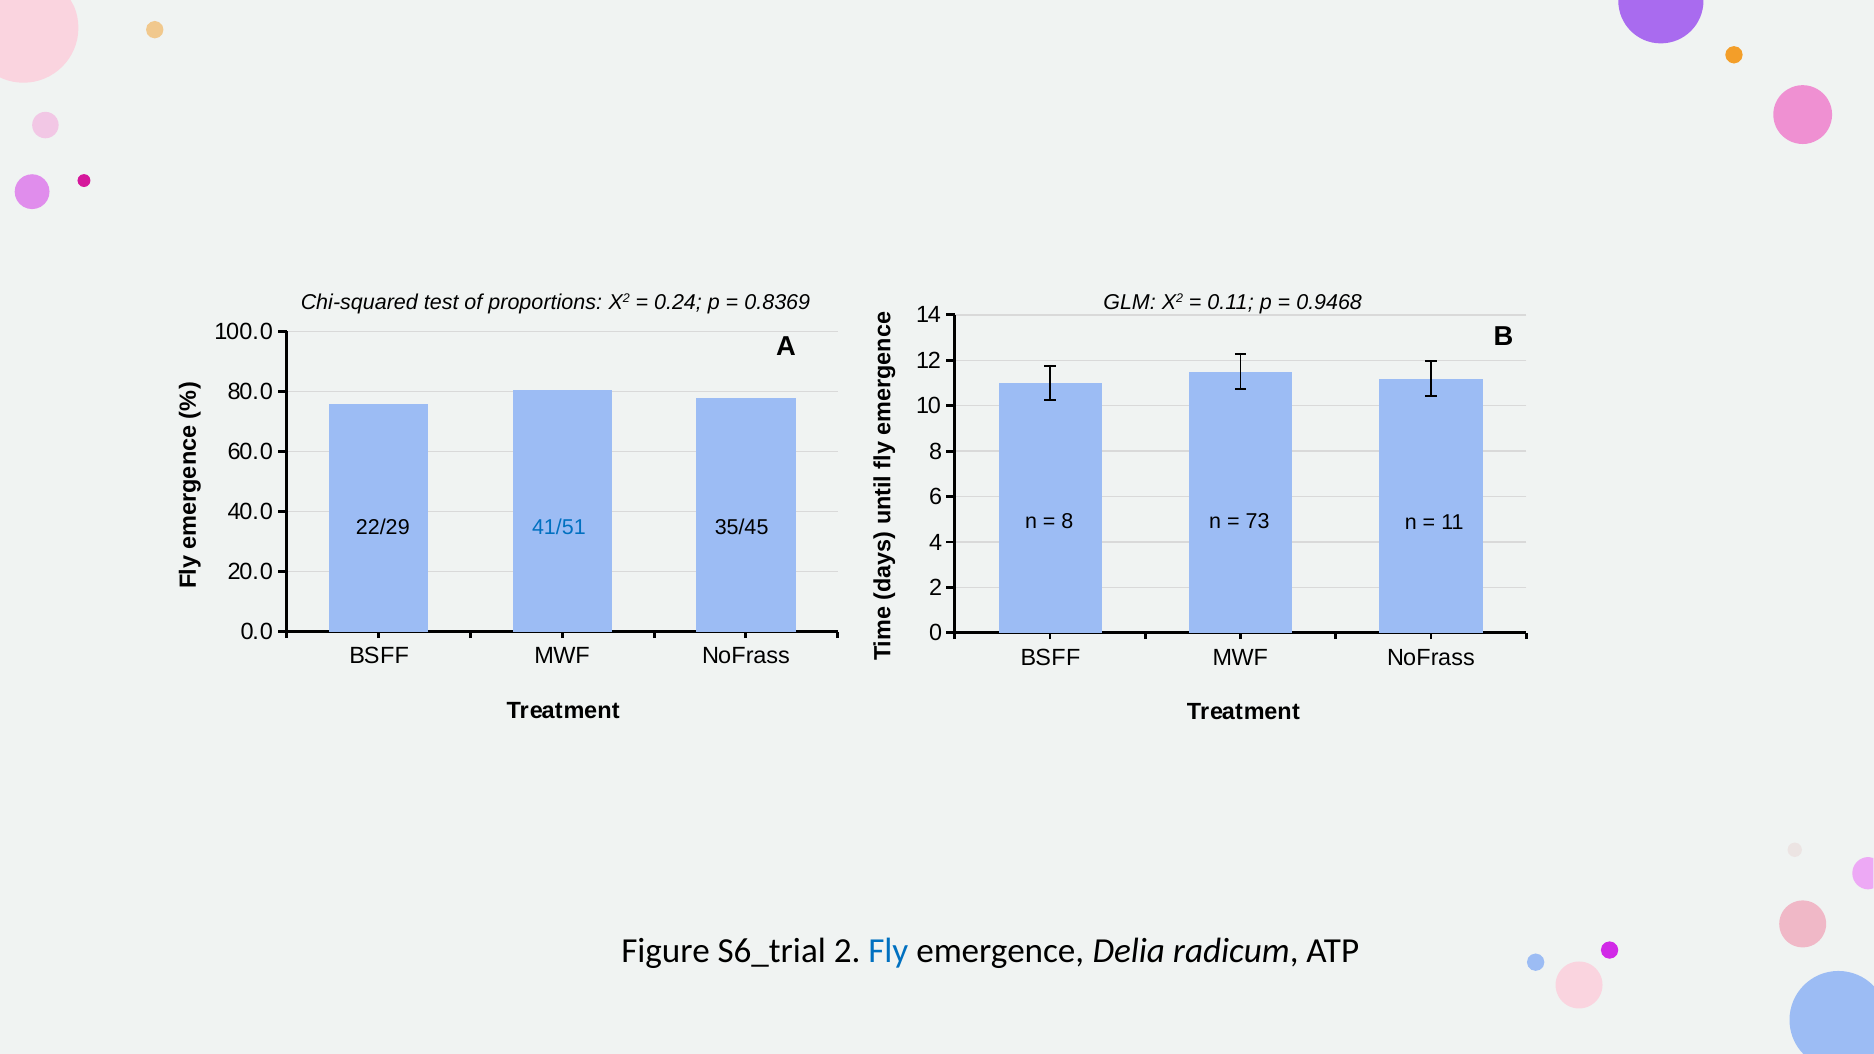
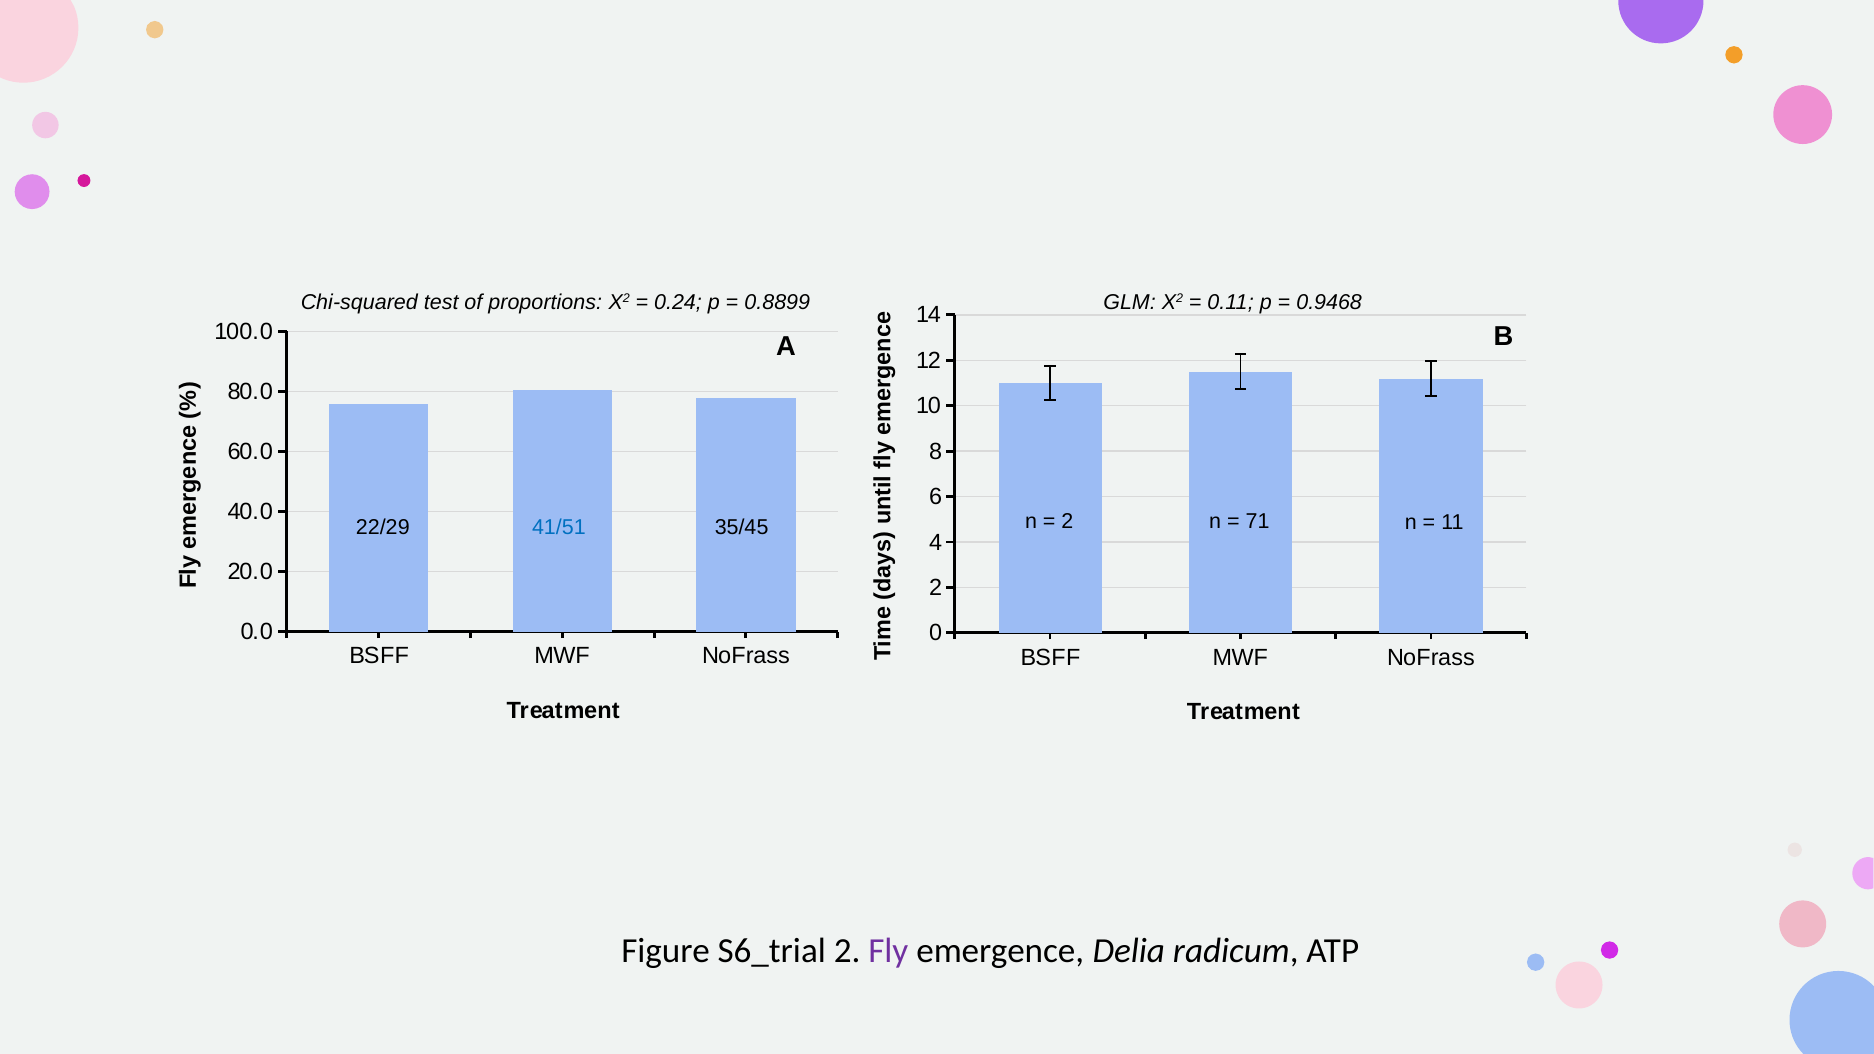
0.8369: 0.8369 -> 0.8899
8 at (1067, 522): 8 -> 2
73: 73 -> 71
Fly colour: blue -> purple
